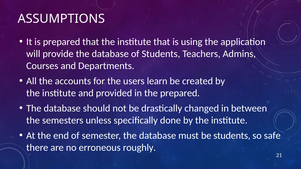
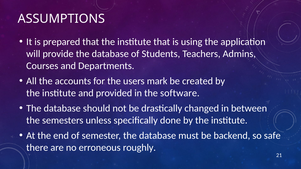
learn: learn -> mark
the prepared: prepared -> software
be students: students -> backend
